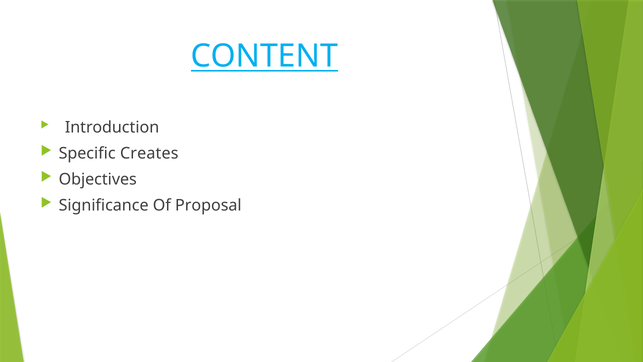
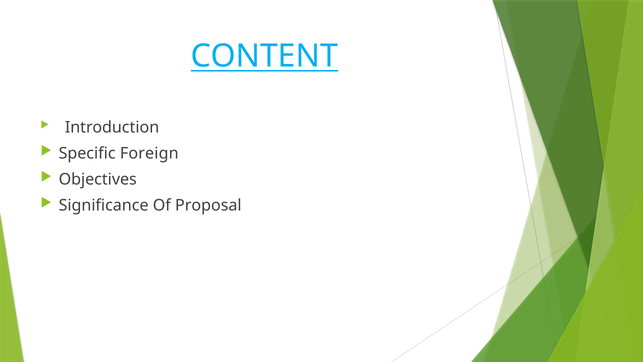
Creates: Creates -> Foreign
